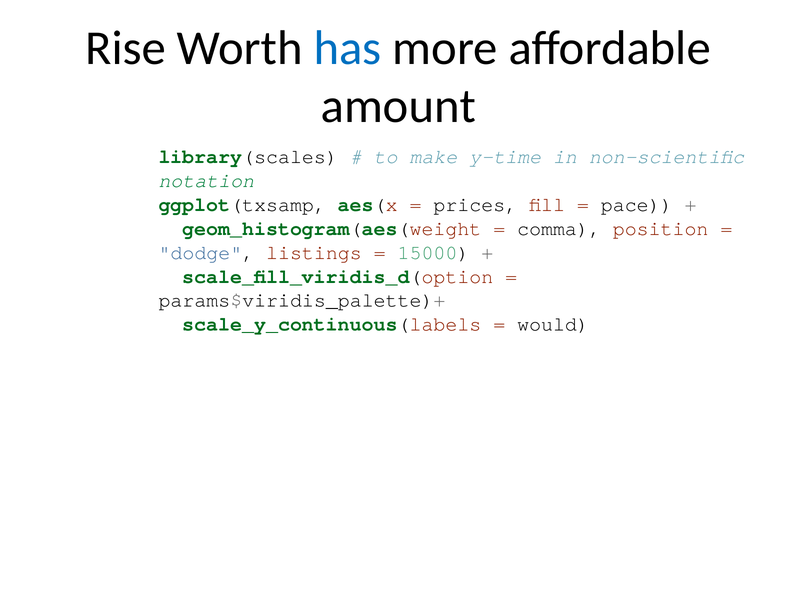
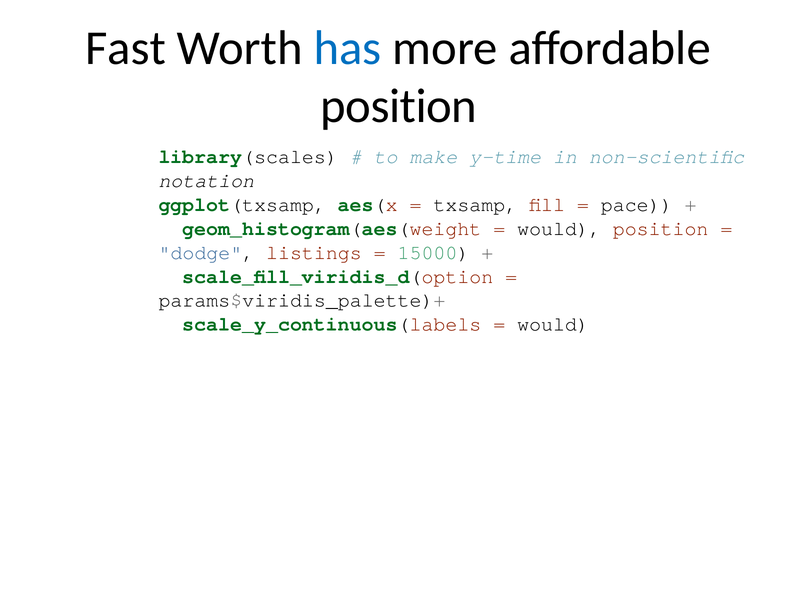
Rise: Rise -> Fast
amount at (398, 106): amount -> position
notation colour: green -> black
prices: prices -> txsamp
comma at (559, 229): comma -> would
